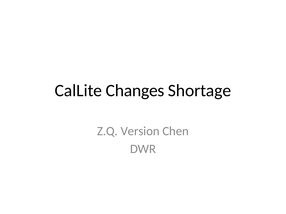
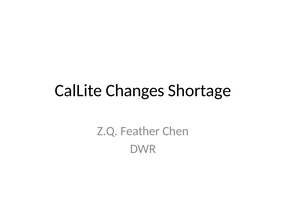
Version: Version -> Feather
